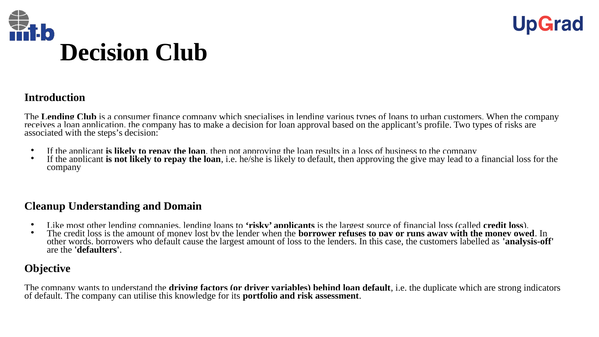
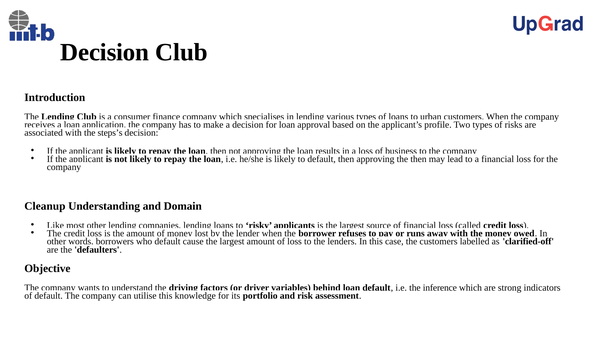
the give: give -> then
analysis-off: analysis-off -> clarified-off
duplicate: duplicate -> inference
